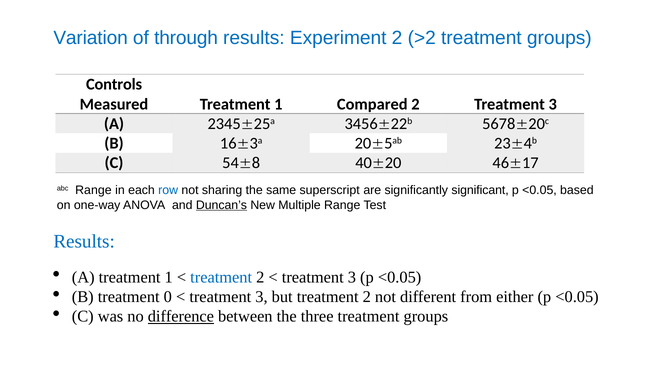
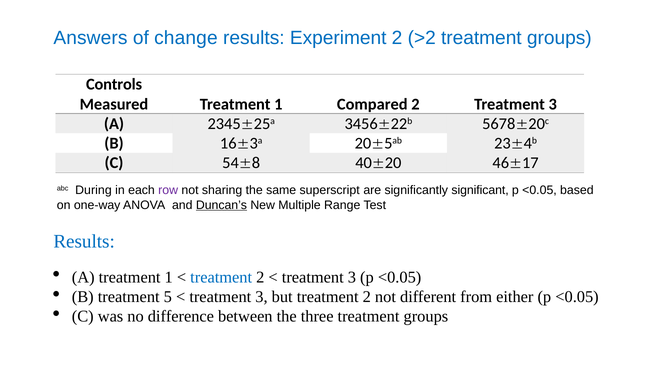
Variation: Variation -> Answers
through: through -> change
abc Range: Range -> During
row colour: blue -> purple
0: 0 -> 5
difference underline: present -> none
